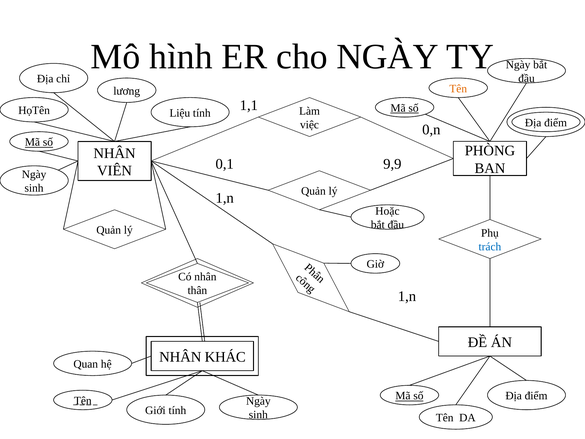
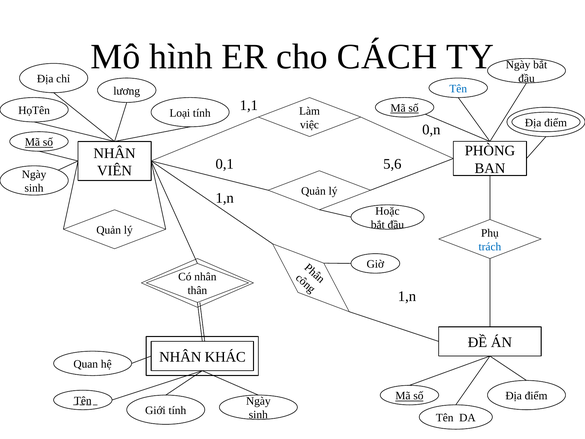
cho NGÀY: NGÀY -> CÁCH
Tên at (458, 89) colour: orange -> blue
Liệu: Liệu -> Loại
9,9: 9,9 -> 5,6
